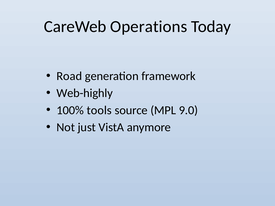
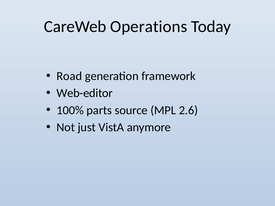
Web-highly: Web-highly -> Web-editor
tools: tools -> parts
9.0: 9.0 -> 2.6
